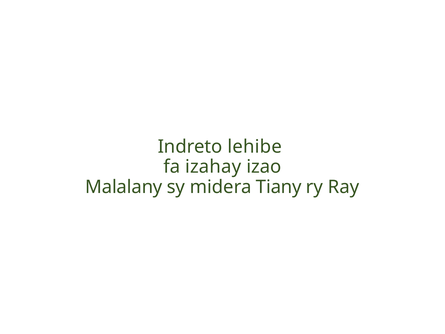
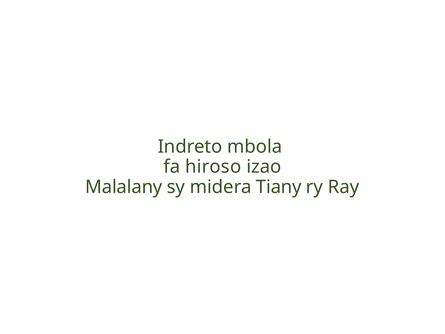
lehibe: lehibe -> mbola
izahay: izahay -> hiroso
